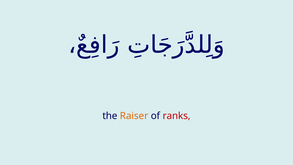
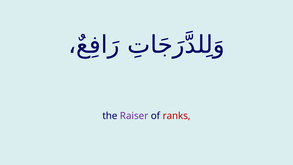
Raiser colour: orange -> purple
